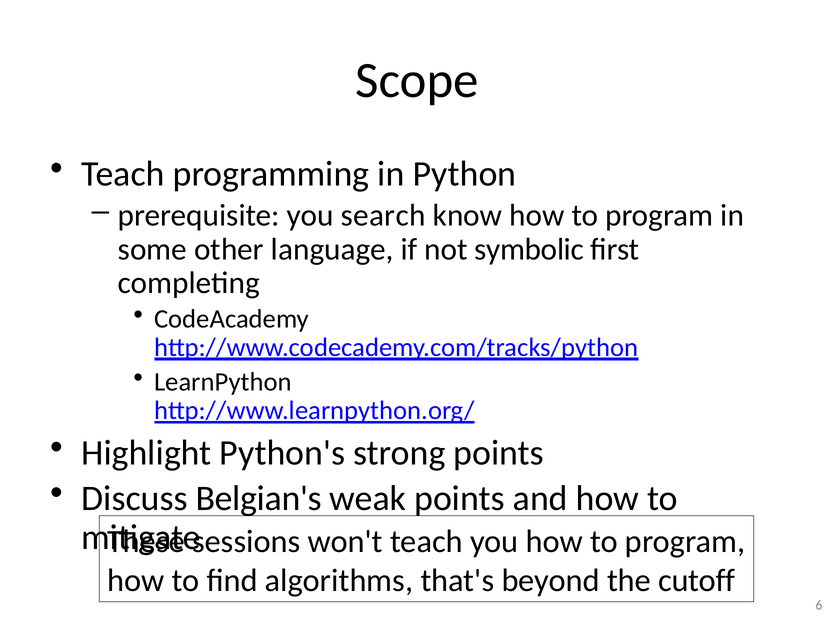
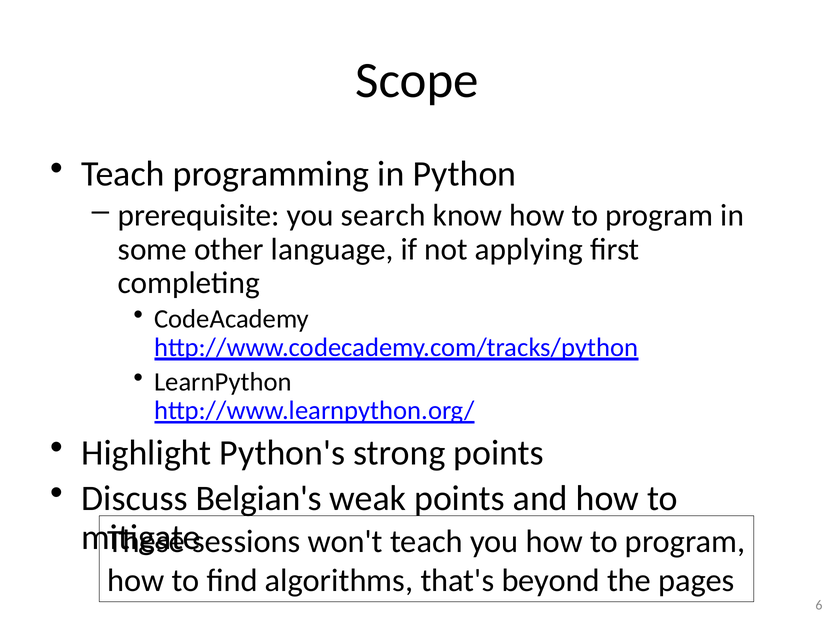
symbolic: symbolic -> applying
cutoff: cutoff -> pages
